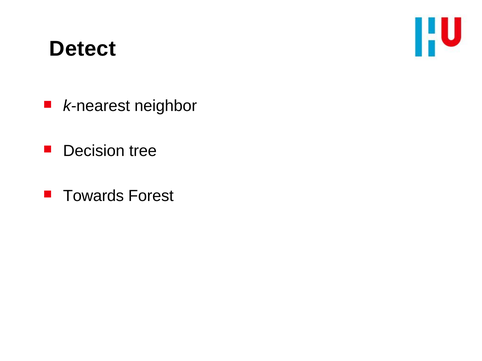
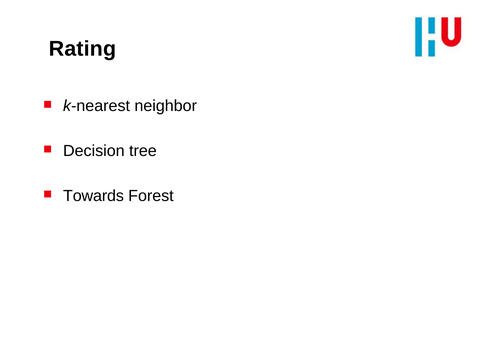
Detect: Detect -> Rating
